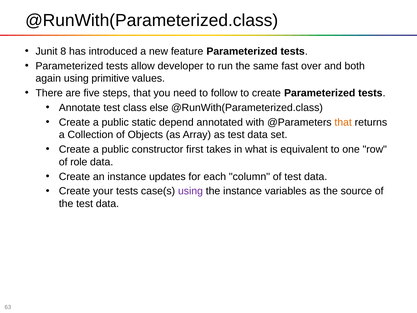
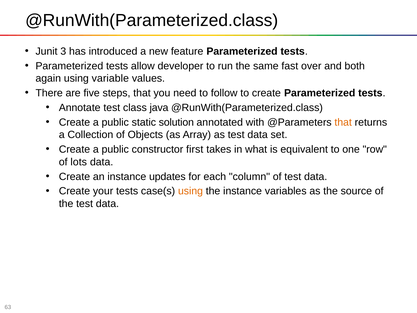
8: 8 -> 3
primitive: primitive -> variable
else: else -> java
depend: depend -> solution
role: role -> lots
using at (190, 191) colour: purple -> orange
